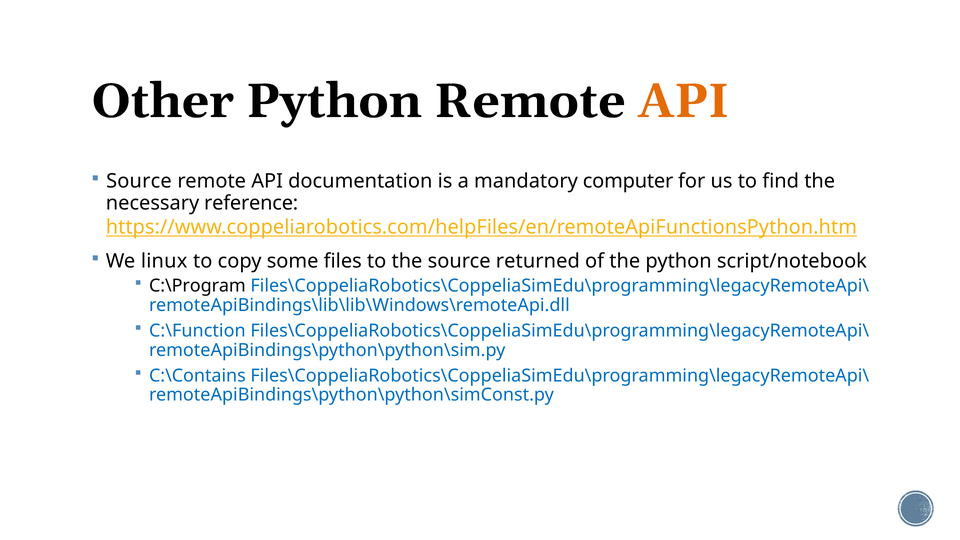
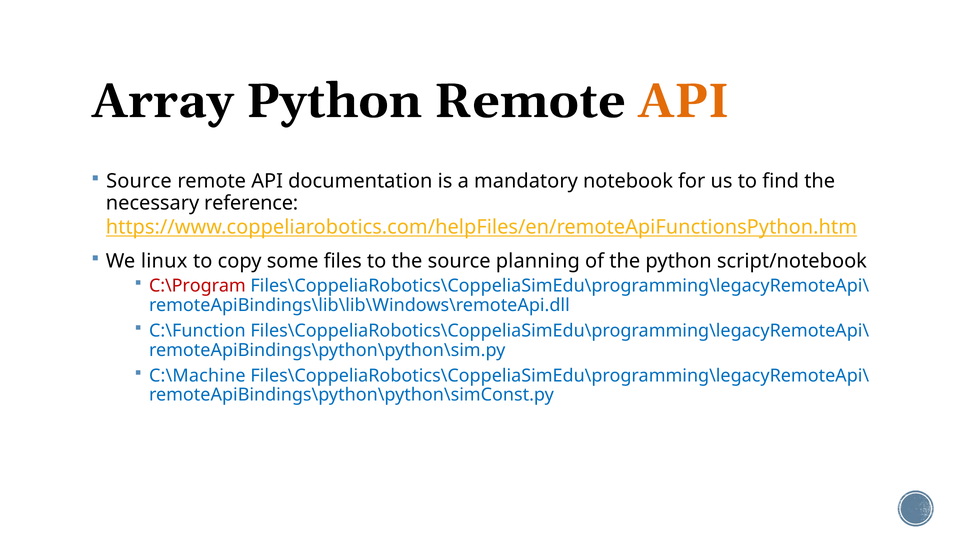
Other: Other -> Array
computer: computer -> notebook
returned: returned -> planning
C:\Program colour: black -> red
C:\Contains: C:\Contains -> C:\Machine
